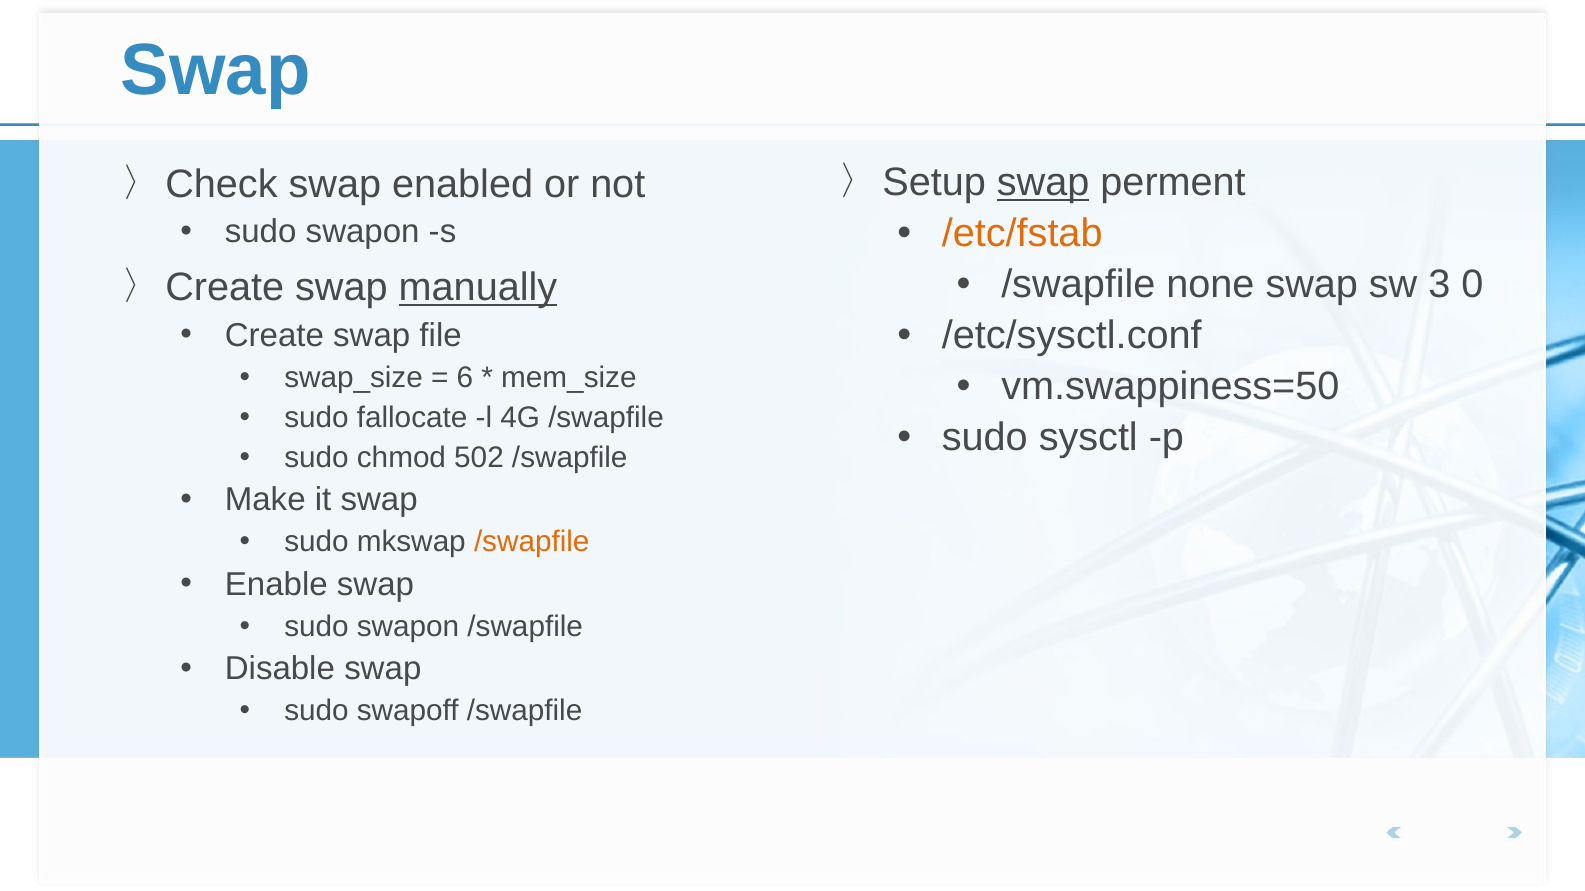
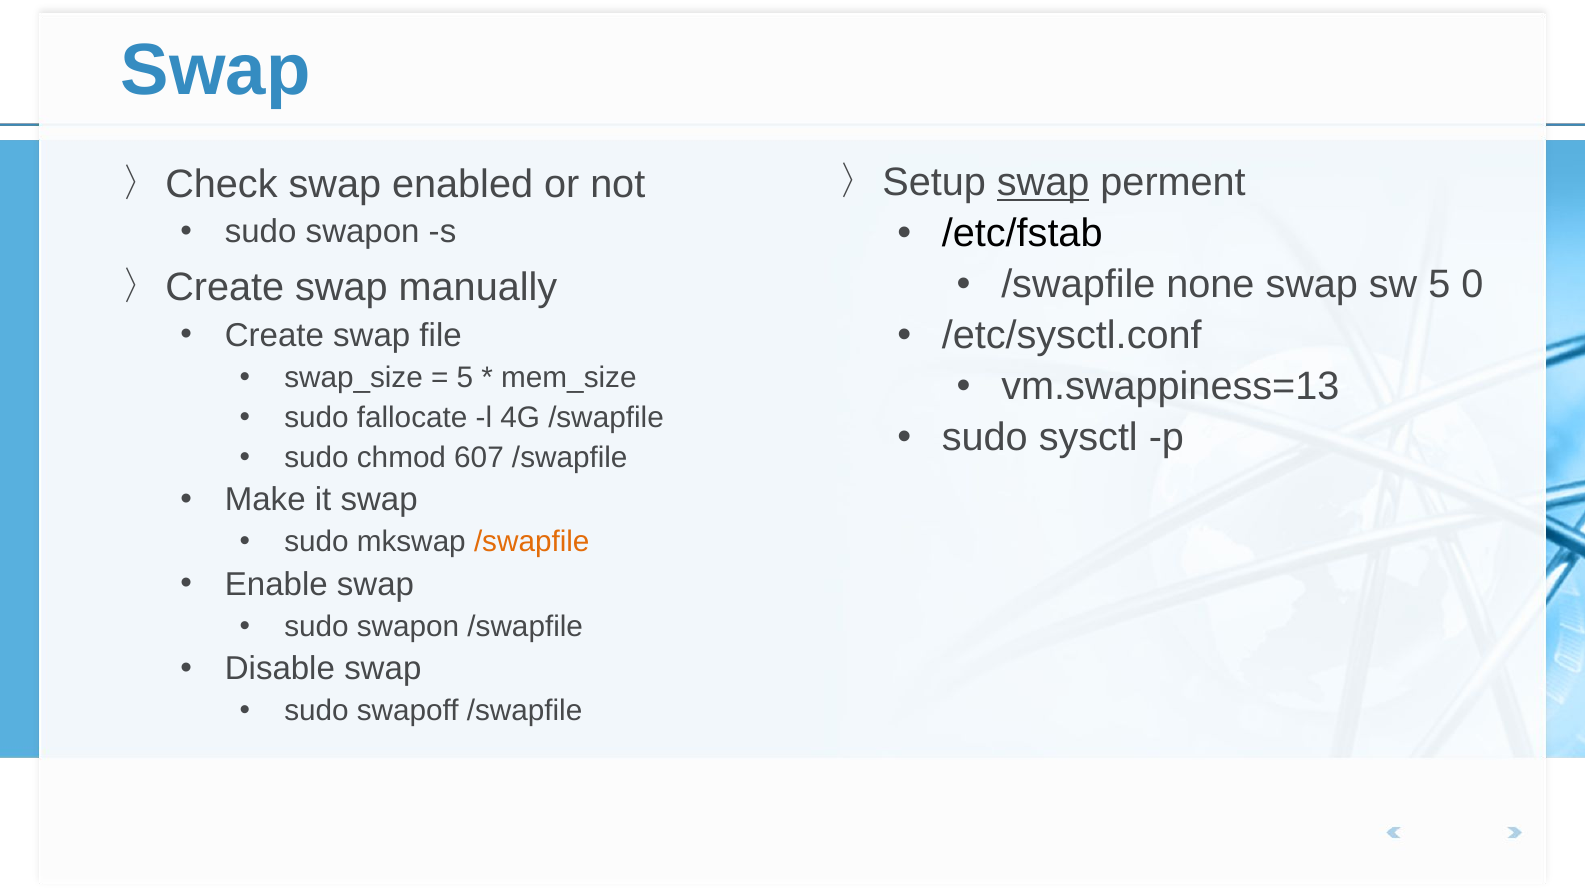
/etc/fstab colour: orange -> black
sw 3: 3 -> 5
manually underline: present -> none
6 at (465, 378): 6 -> 5
vm.swappiness=50: vm.swappiness=50 -> vm.swappiness=13
502: 502 -> 607
